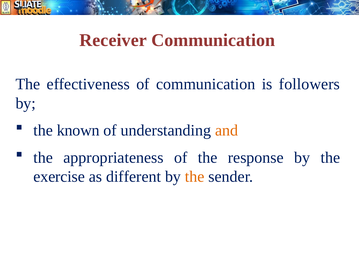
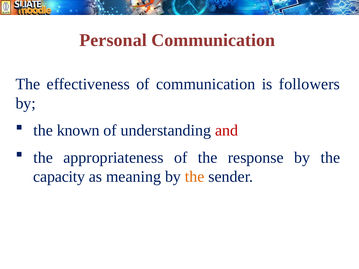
Receiver: Receiver -> Personal
and colour: orange -> red
exercise: exercise -> capacity
different: different -> meaning
